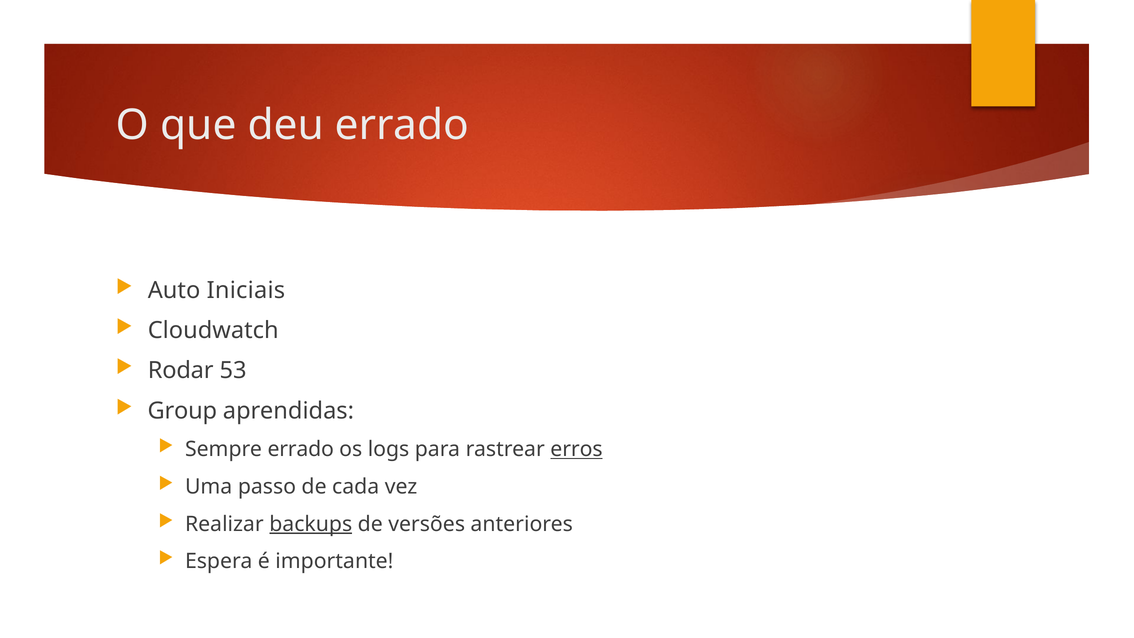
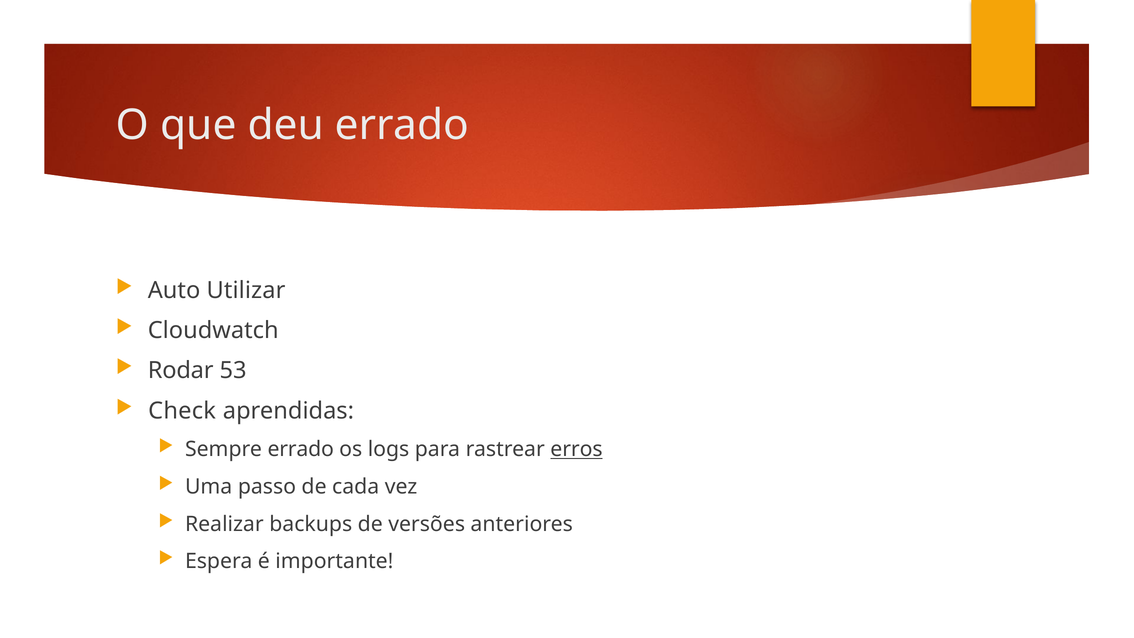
Iniciais: Iniciais -> Utilizar
Group: Group -> Check
backups underline: present -> none
